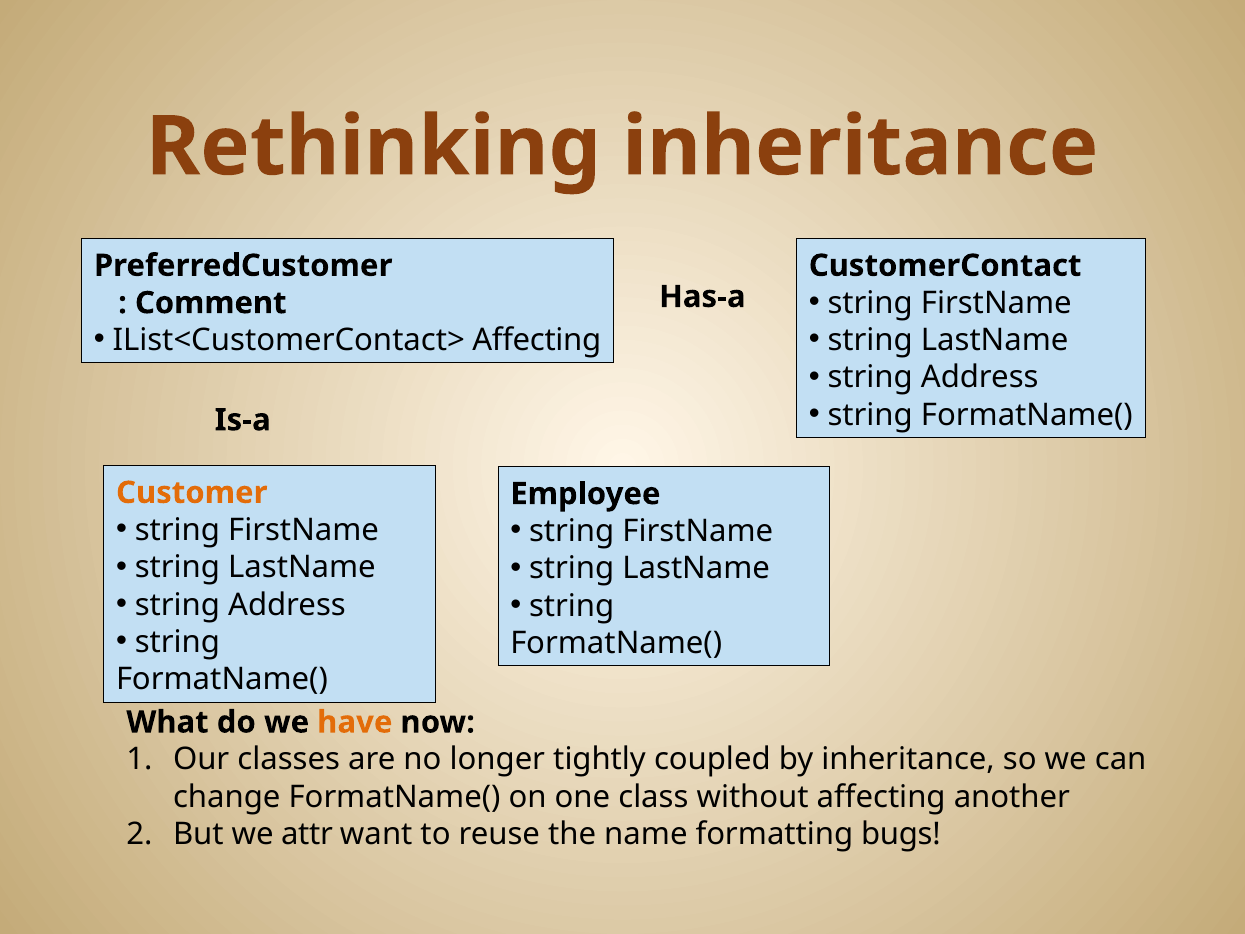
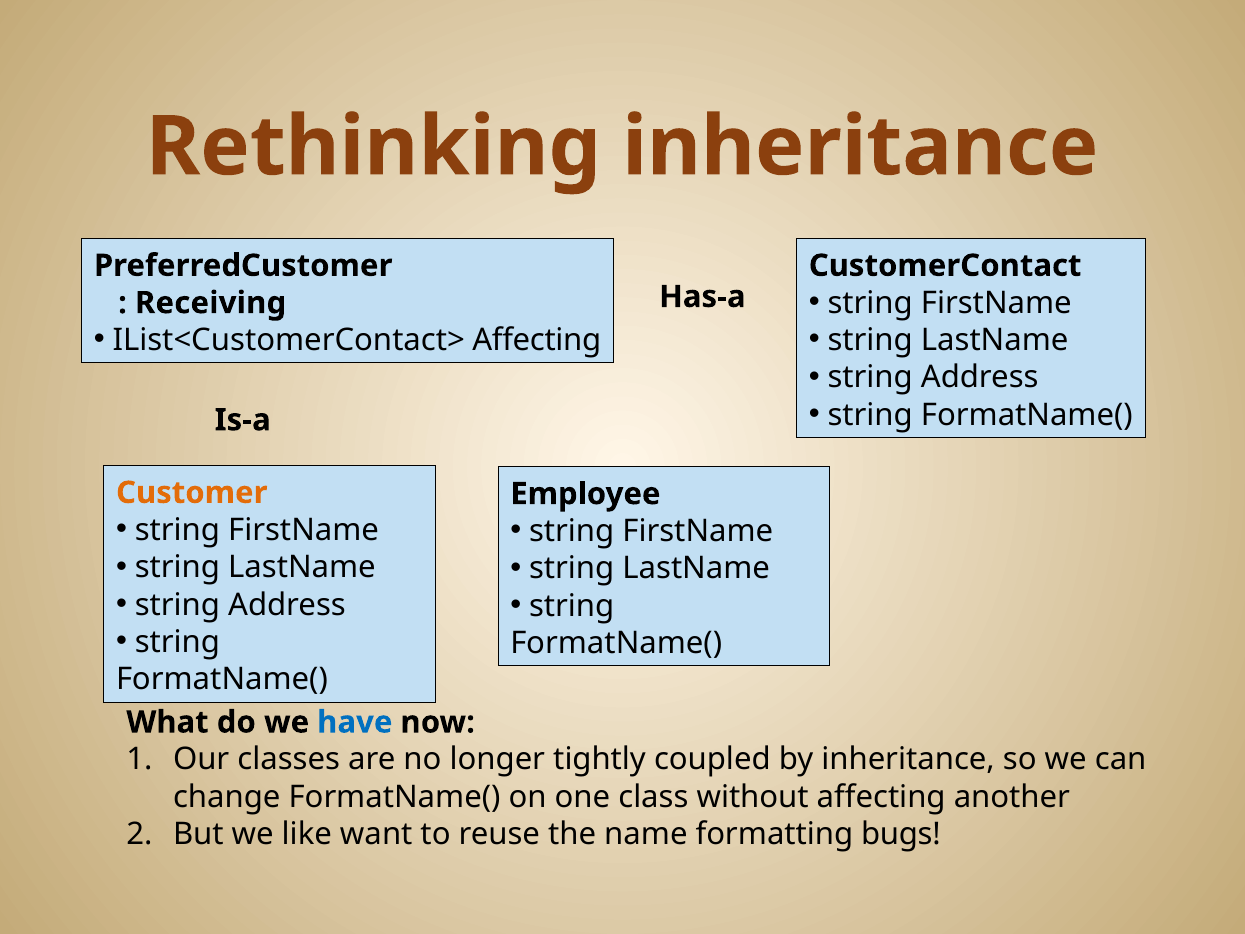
Comment: Comment -> Receiving
have colour: orange -> blue
attr: attr -> like
